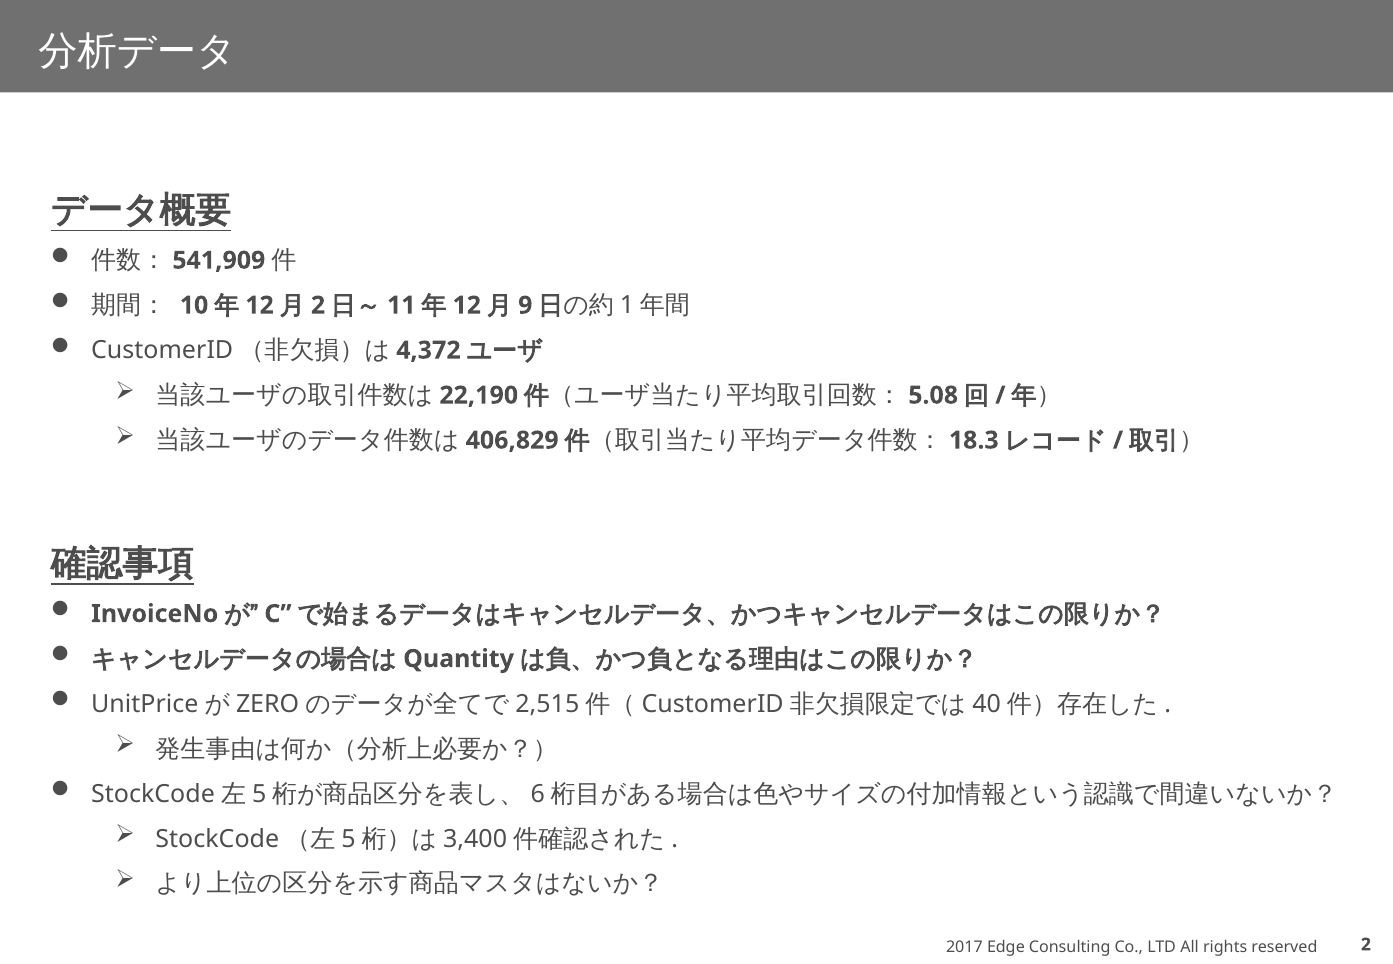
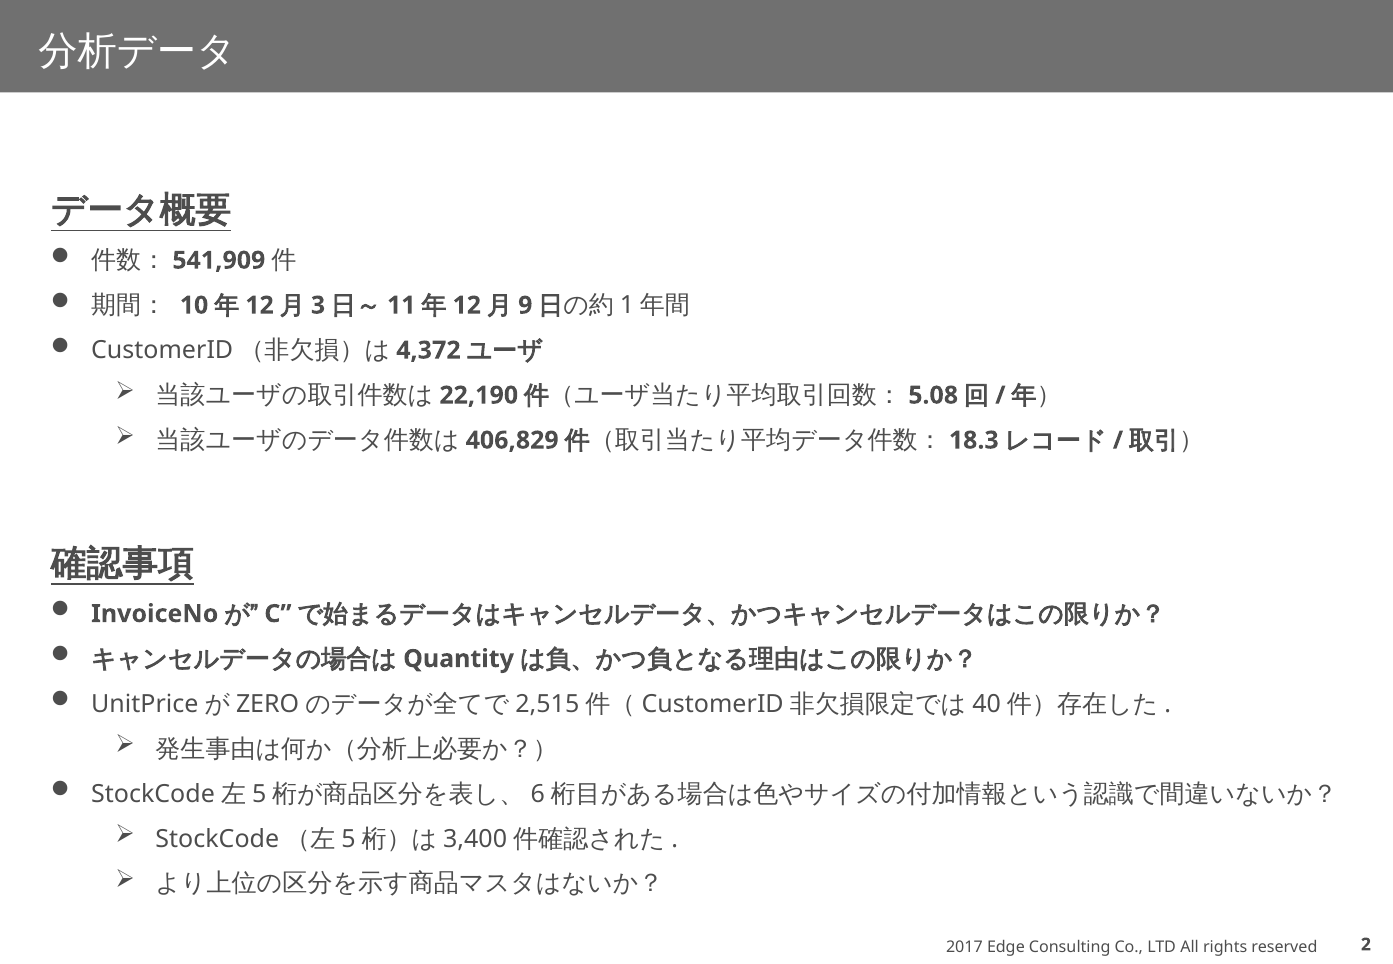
2 at (318, 305): 2 -> 3
